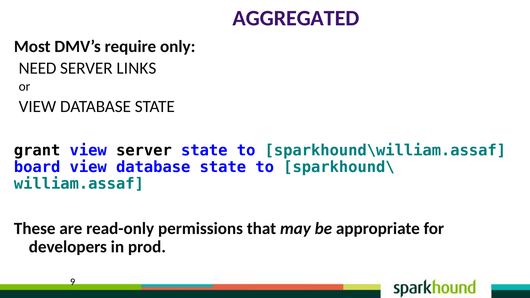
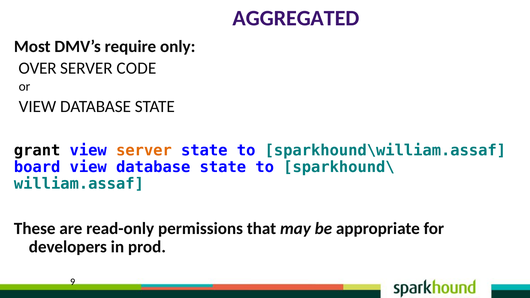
NEED: NEED -> OVER
LINKS: LINKS -> CODE
server at (144, 151) colour: black -> orange
